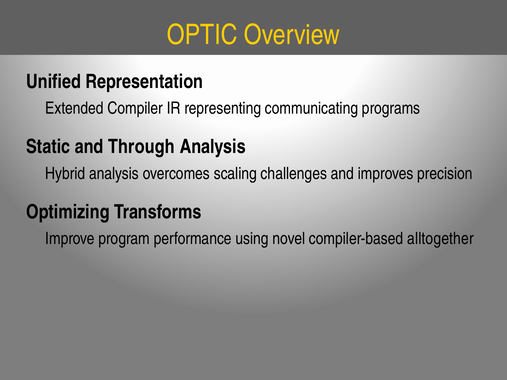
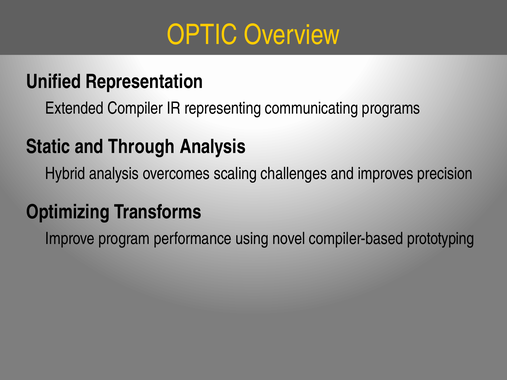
alltogether: alltogether -> prototyping
